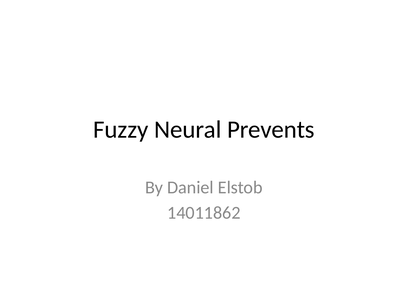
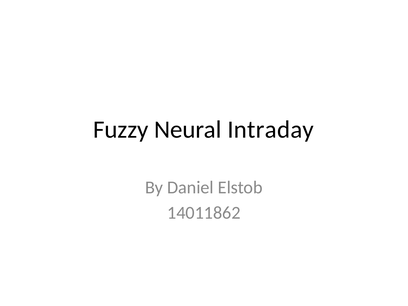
Prevents: Prevents -> Intraday
